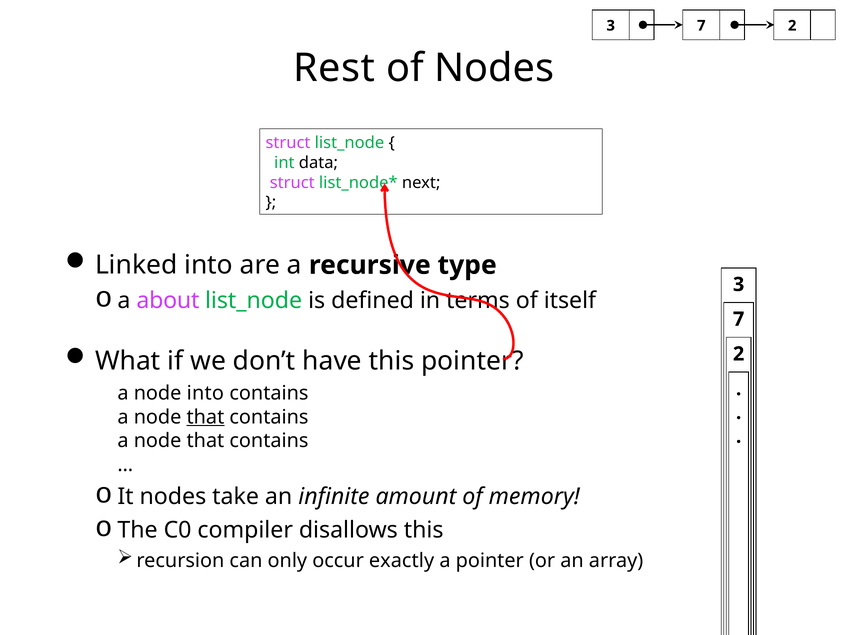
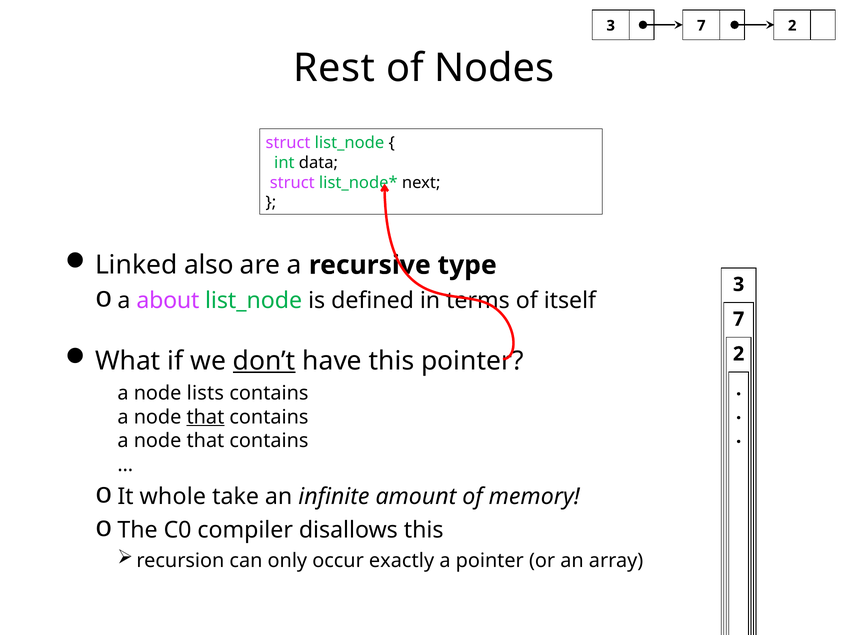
Linked into: into -> also
don’t underline: none -> present
node into: into -> lists
It nodes: nodes -> whole
